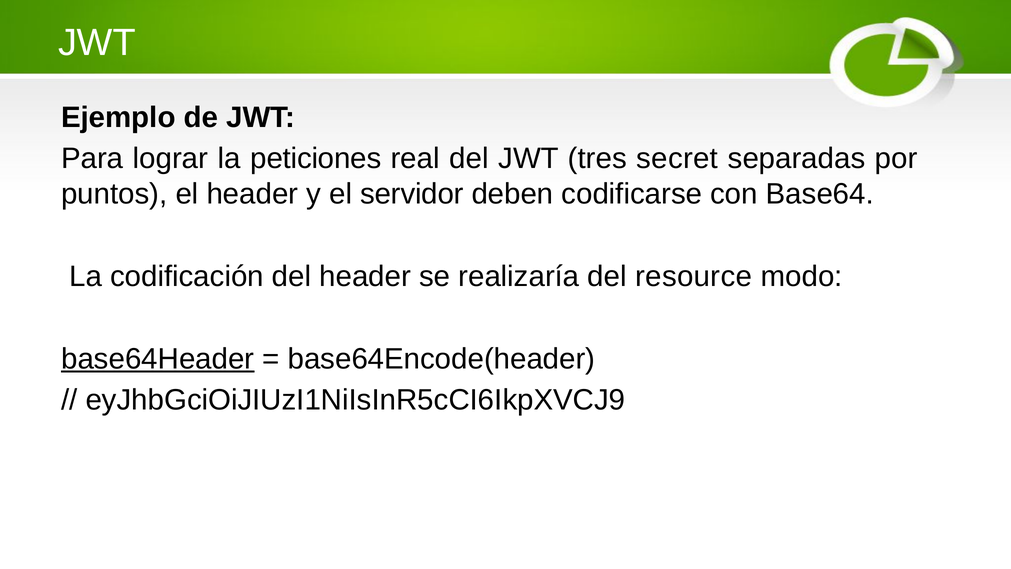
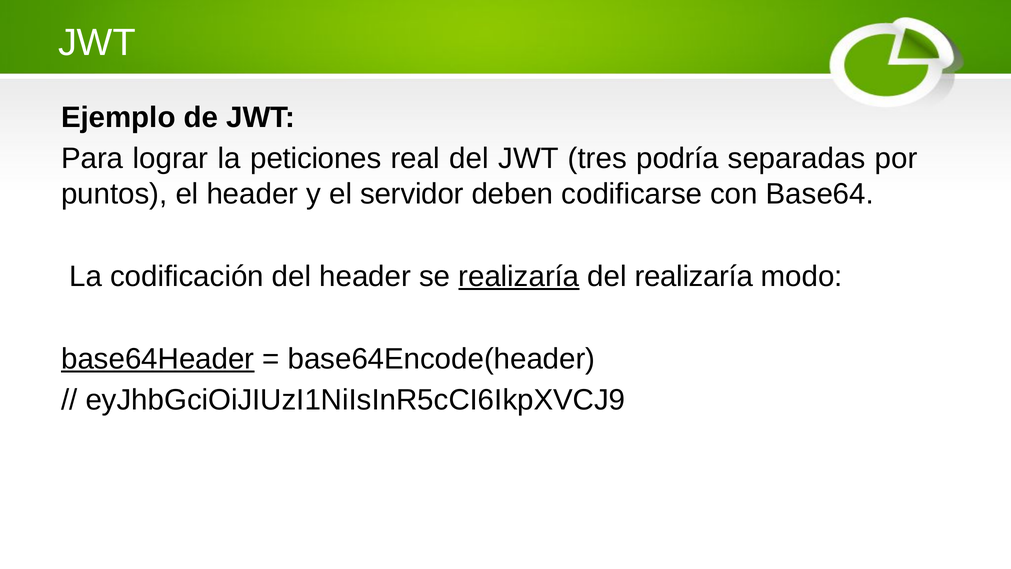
secret: secret -> podría
realizaría at (519, 276) underline: none -> present
del resource: resource -> realizaría
